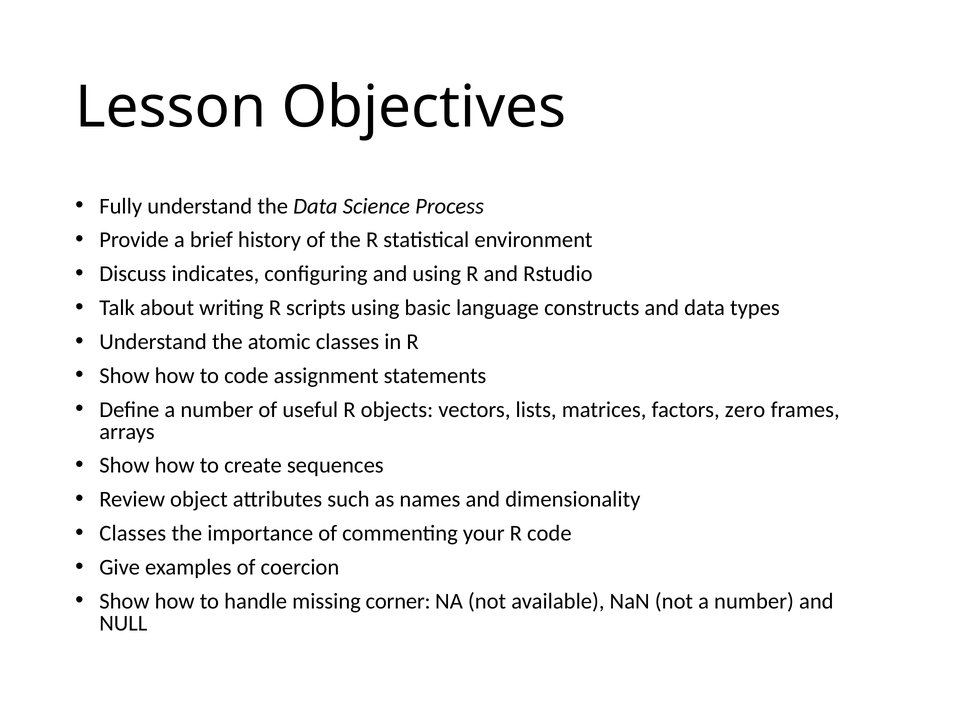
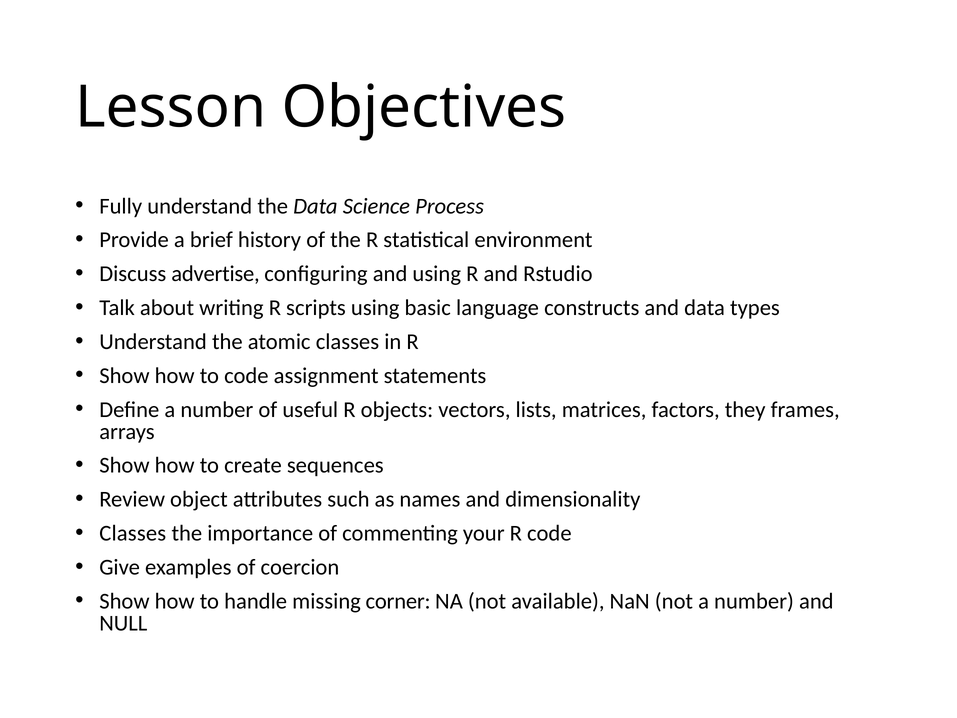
indicates: indicates -> advertise
zero: zero -> they
